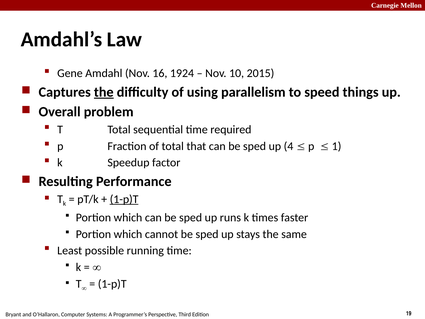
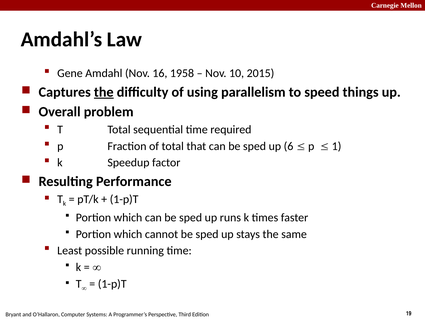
1924: 1924 -> 1958
4: 4 -> 6
1-p)T at (124, 199) underline: present -> none
